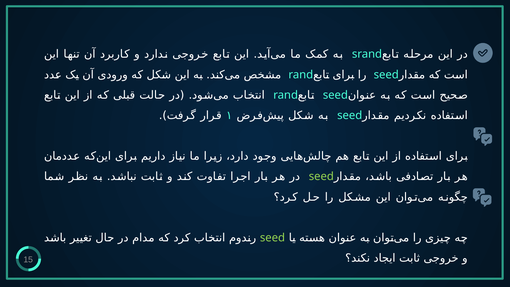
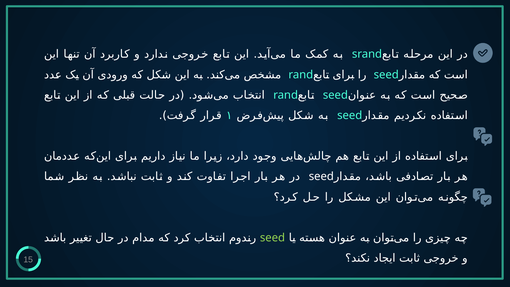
seed at (321, 177) colour: light green -> white
